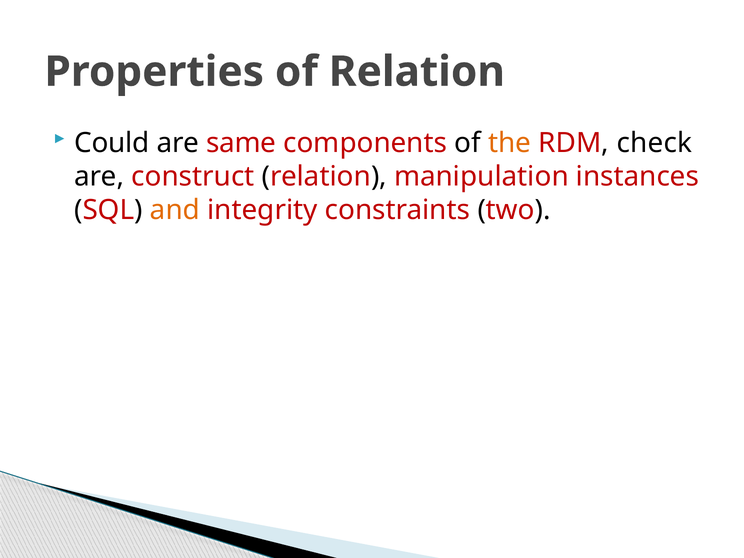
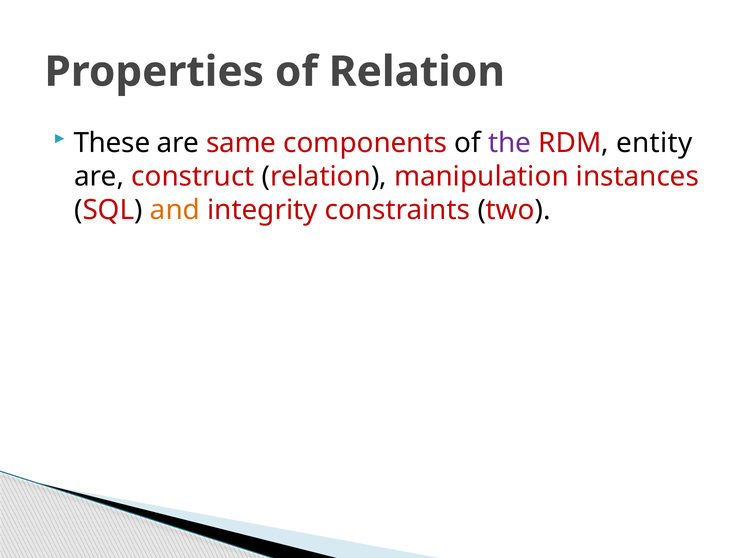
Could: Could -> These
the colour: orange -> purple
check: check -> entity
